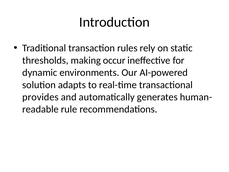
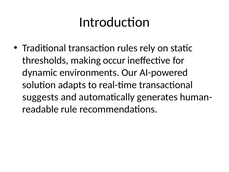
provides: provides -> suggests
